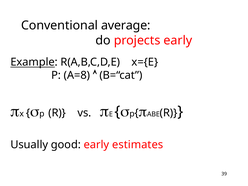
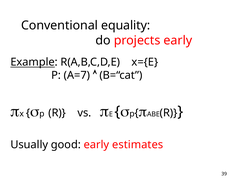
average: average -> equality
A=8: A=8 -> A=7
